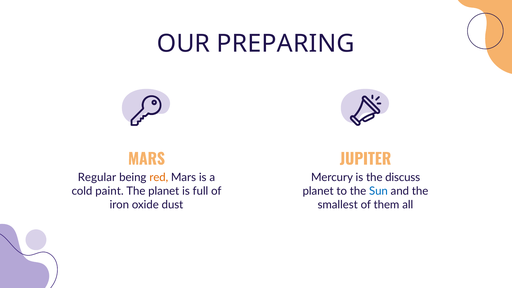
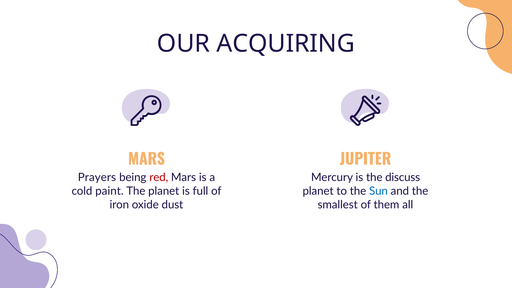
PREPARING: PREPARING -> ACQUIRING
Regular: Regular -> Prayers
red colour: orange -> red
